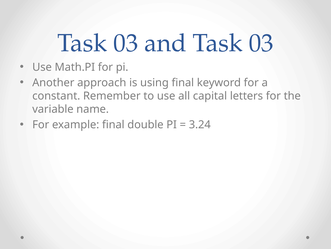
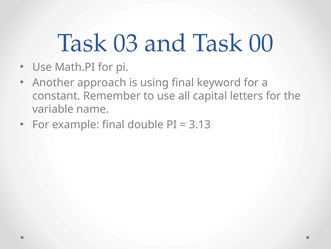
and Task 03: 03 -> 00
3.24: 3.24 -> 3.13
